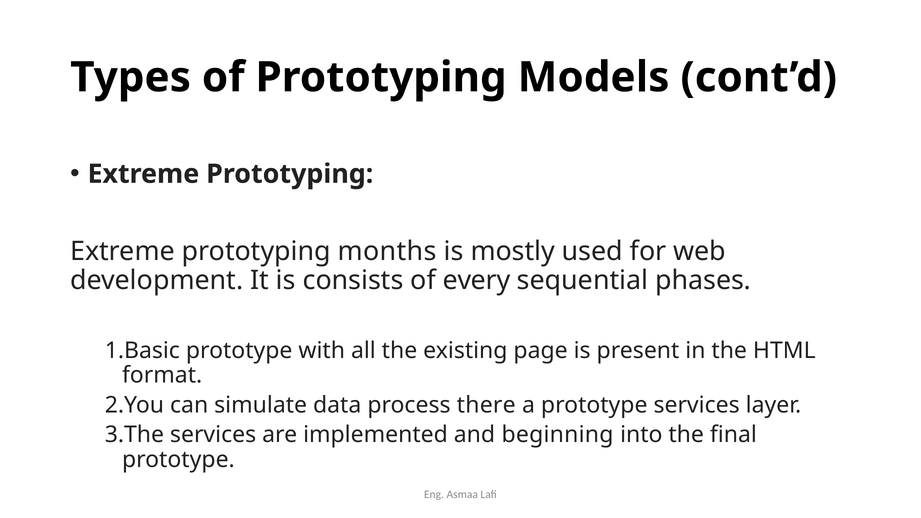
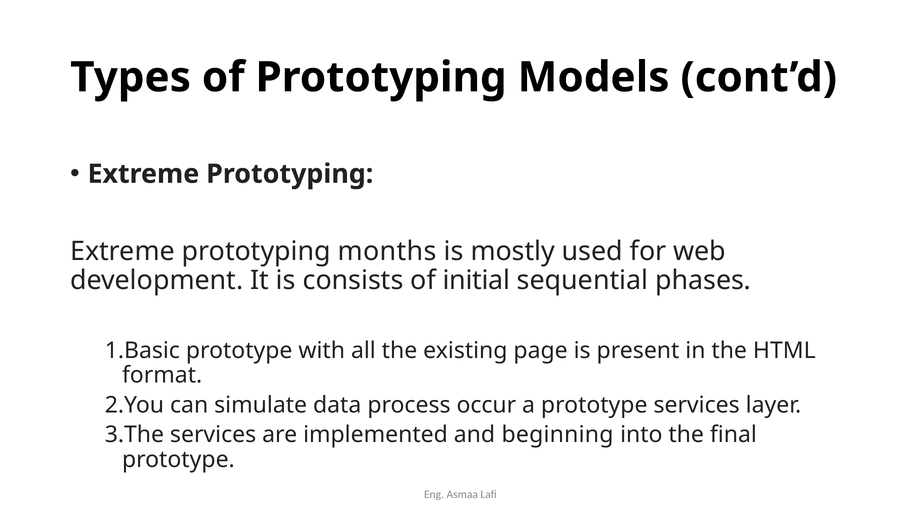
every: every -> initial
there: there -> occur
